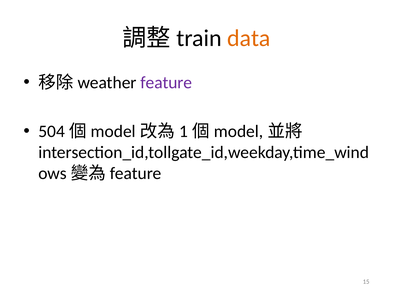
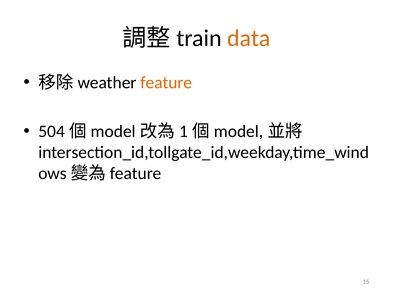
feature colour: purple -> orange
